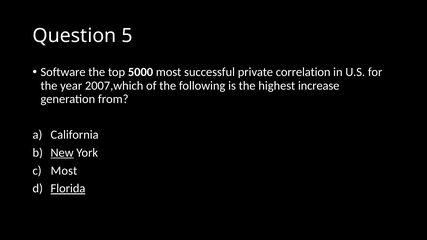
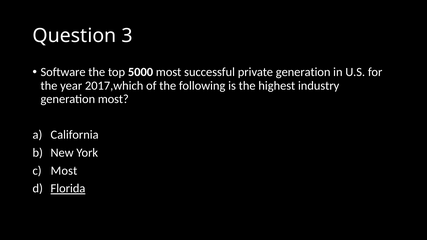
5: 5 -> 3
private correlation: correlation -> generation
2007,which: 2007,which -> 2017,which
increase: increase -> industry
generation from: from -> most
New underline: present -> none
